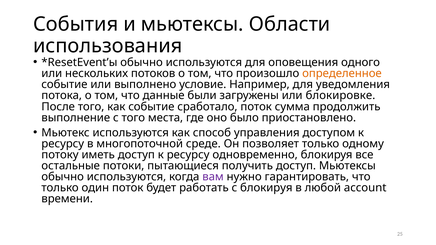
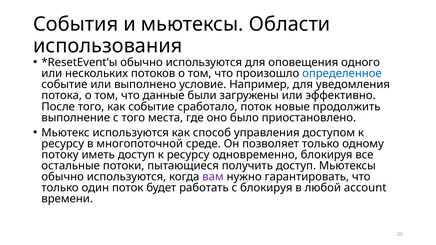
определенное colour: orange -> blue
блокировке: блокировке -> эффективно
сумма: сумма -> новые
